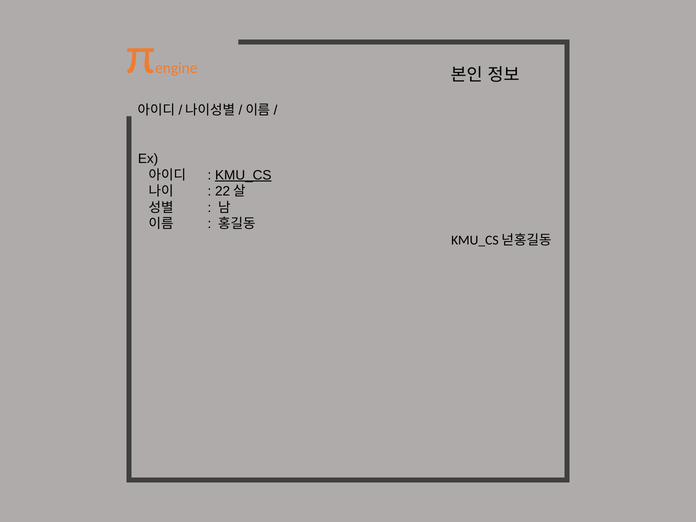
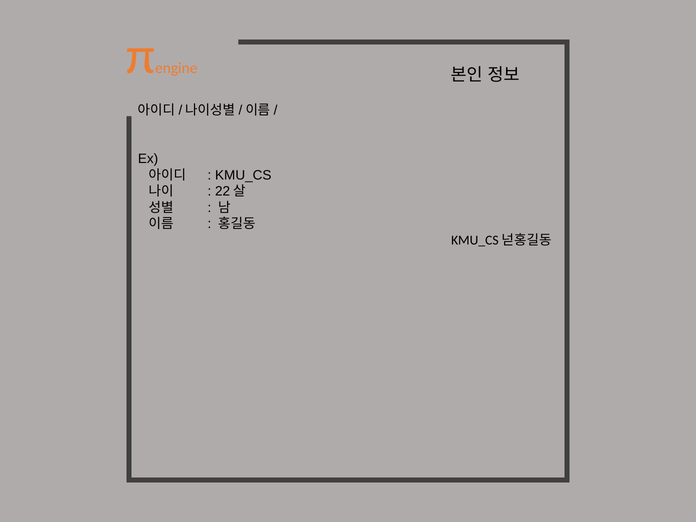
KMU_CS underline: present -> none
